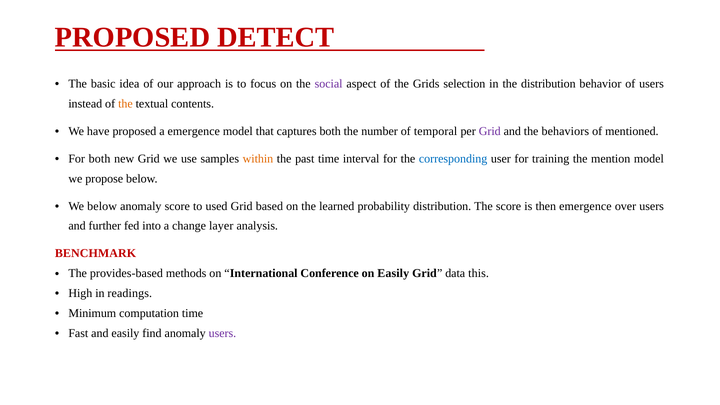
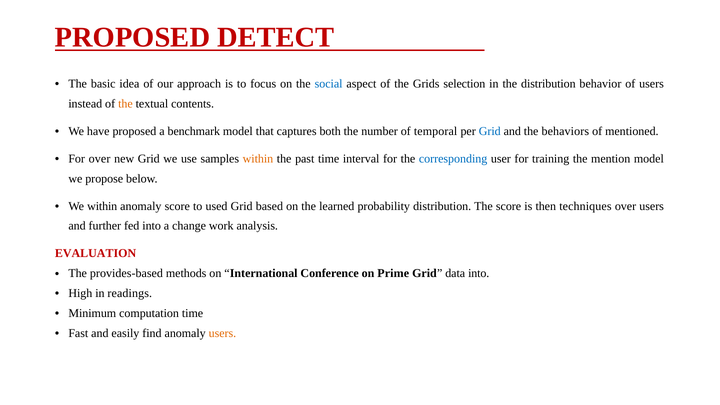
social colour: purple -> blue
a emergence: emergence -> benchmark
Grid at (490, 131) colour: purple -> blue
For both: both -> over
We below: below -> within
then emergence: emergence -> techniques
layer: layer -> work
BENCHMARK: BENCHMARK -> EVALUATION
on Easily: Easily -> Prime
data this: this -> into
users at (222, 333) colour: purple -> orange
